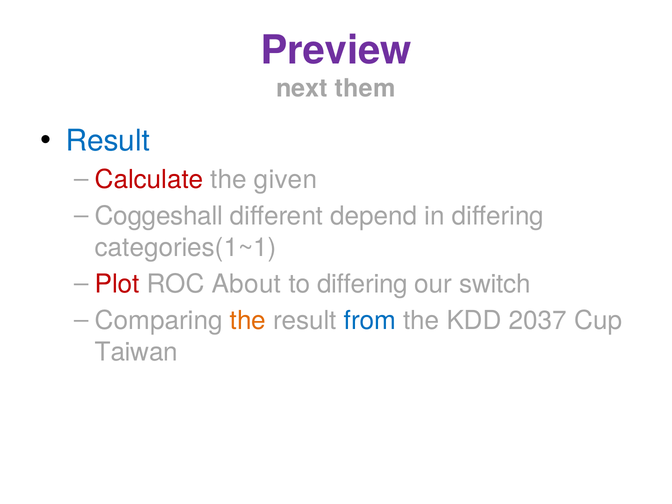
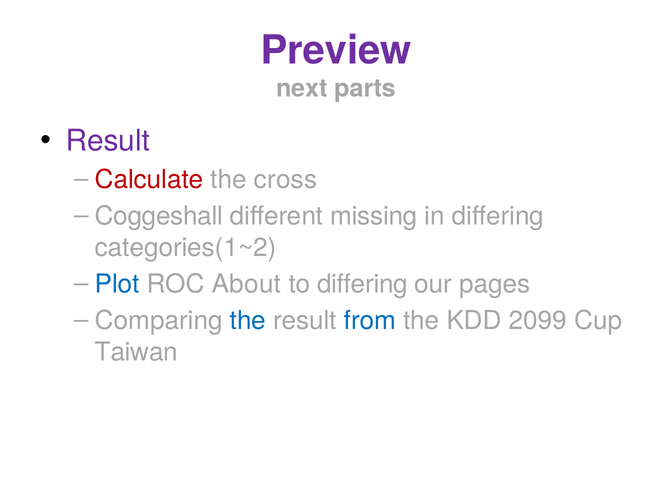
them: them -> parts
Result at (108, 141) colour: blue -> purple
given: given -> cross
depend: depend -> missing
categories(1~1: categories(1~1 -> categories(1~2
Plot colour: red -> blue
switch: switch -> pages
the at (248, 321) colour: orange -> blue
2037: 2037 -> 2099
